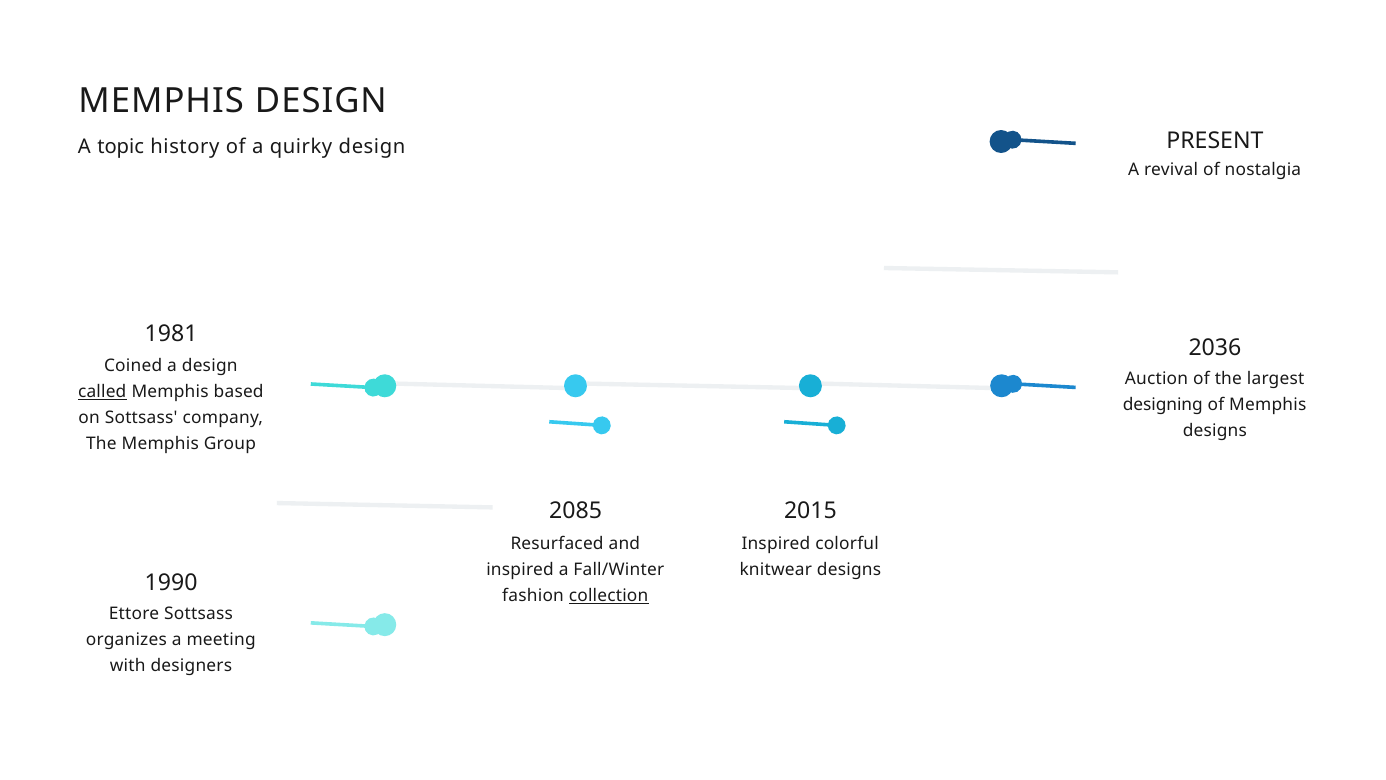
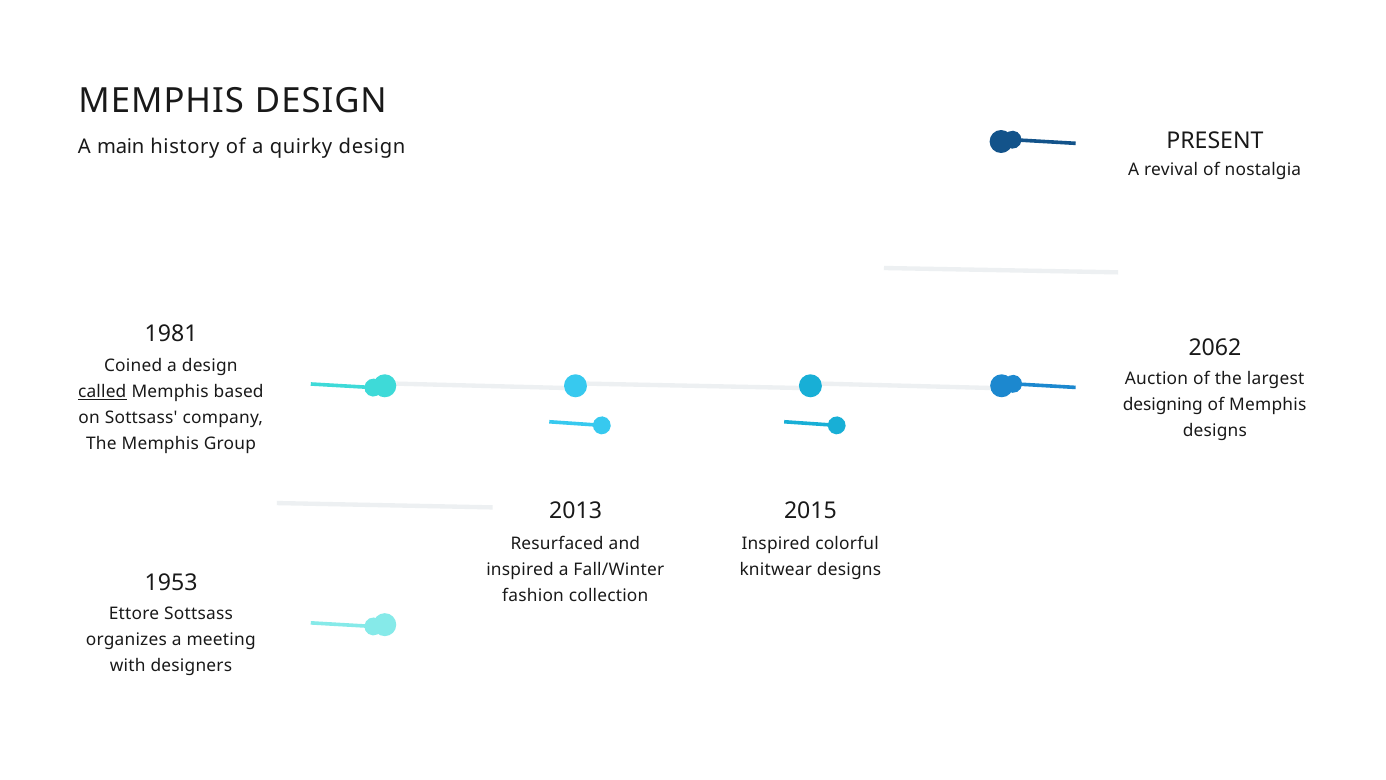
topic: topic -> main
2036: 2036 -> 2062
2085: 2085 -> 2013
1990: 1990 -> 1953
collection underline: present -> none
